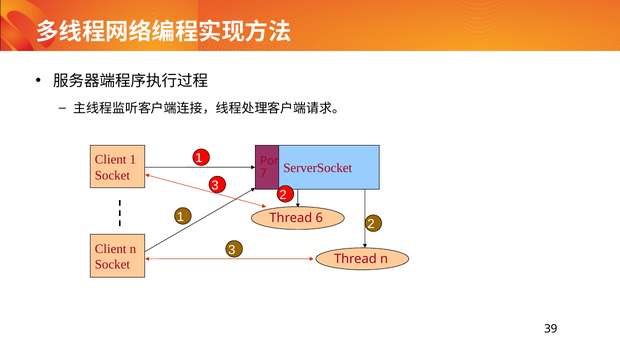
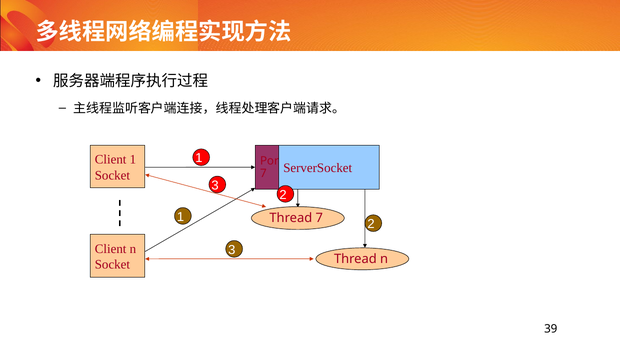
Thread 6: 6 -> 7
